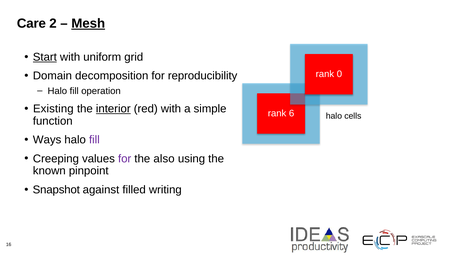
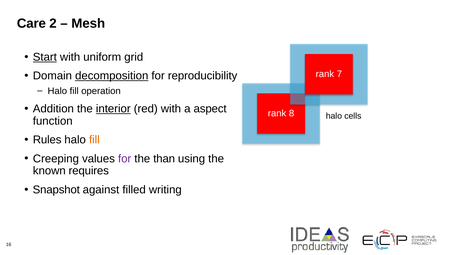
Mesh underline: present -> none
0: 0 -> 7
decomposition underline: none -> present
Existing: Existing -> Addition
simple: simple -> aspect
6: 6 -> 8
Ways: Ways -> Rules
fill at (94, 140) colour: purple -> orange
also: also -> than
pinpoint: pinpoint -> requires
